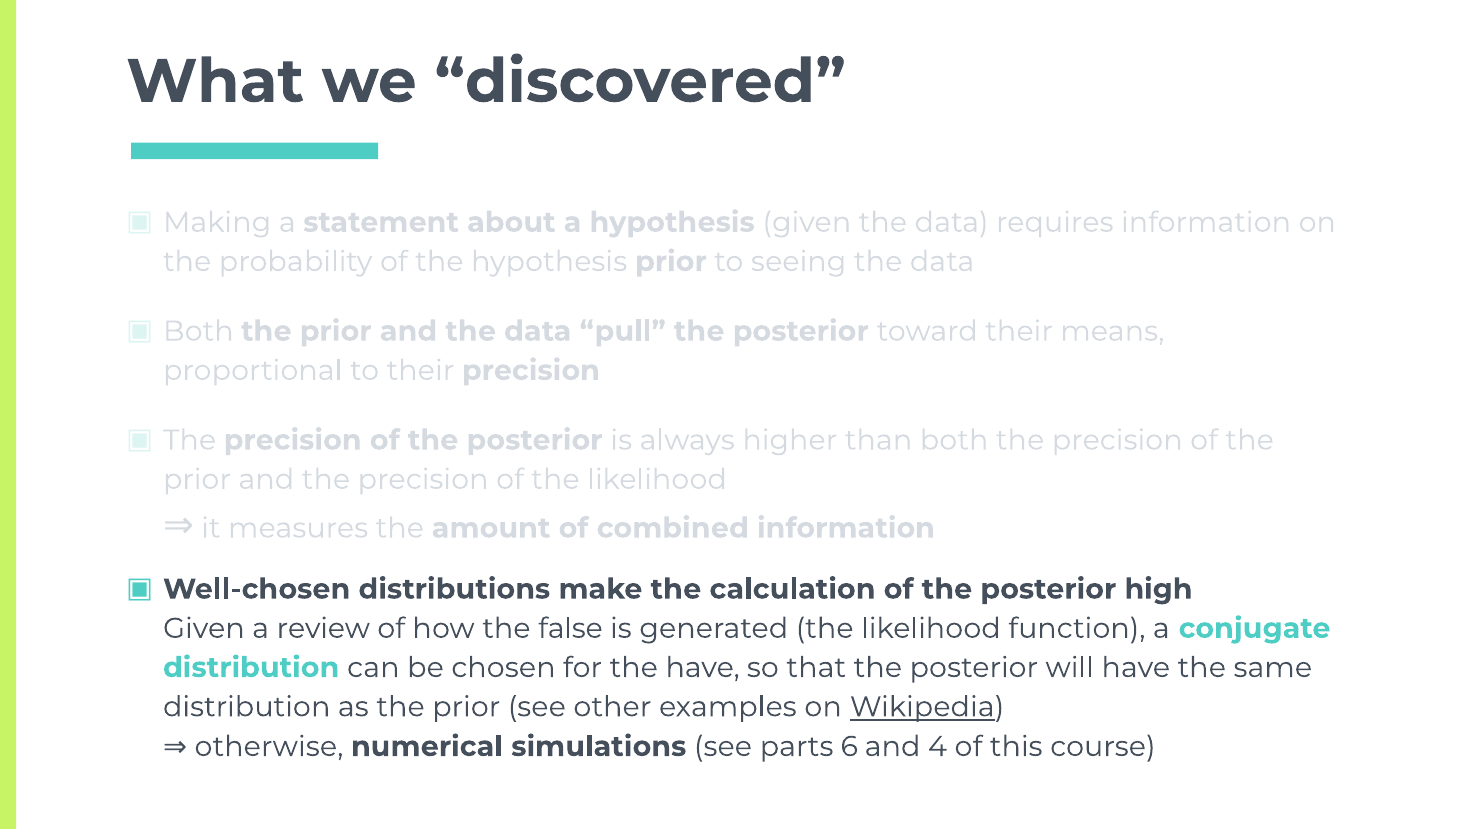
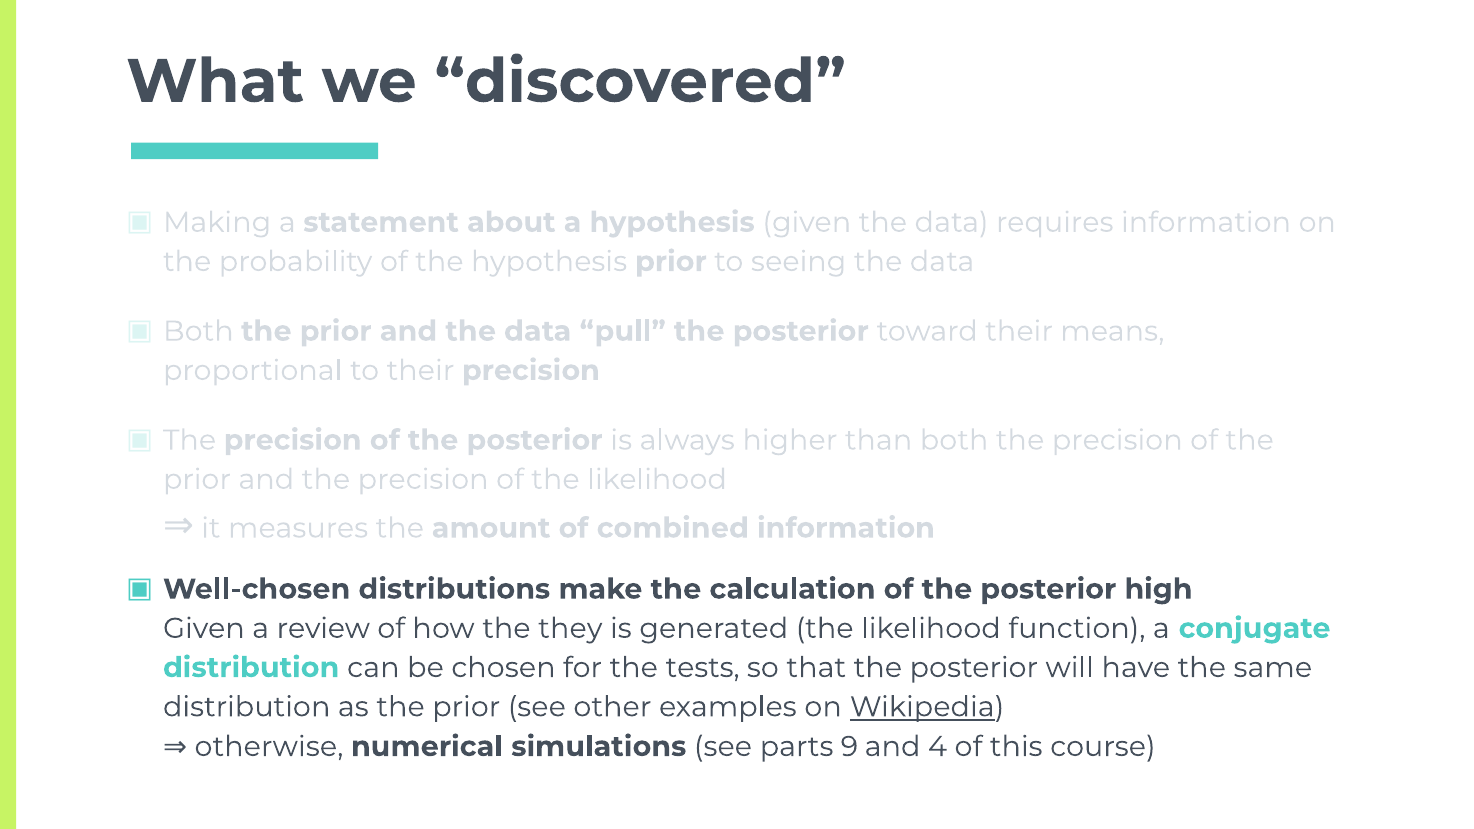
false: false -> they
the have: have -> tests
6: 6 -> 9
